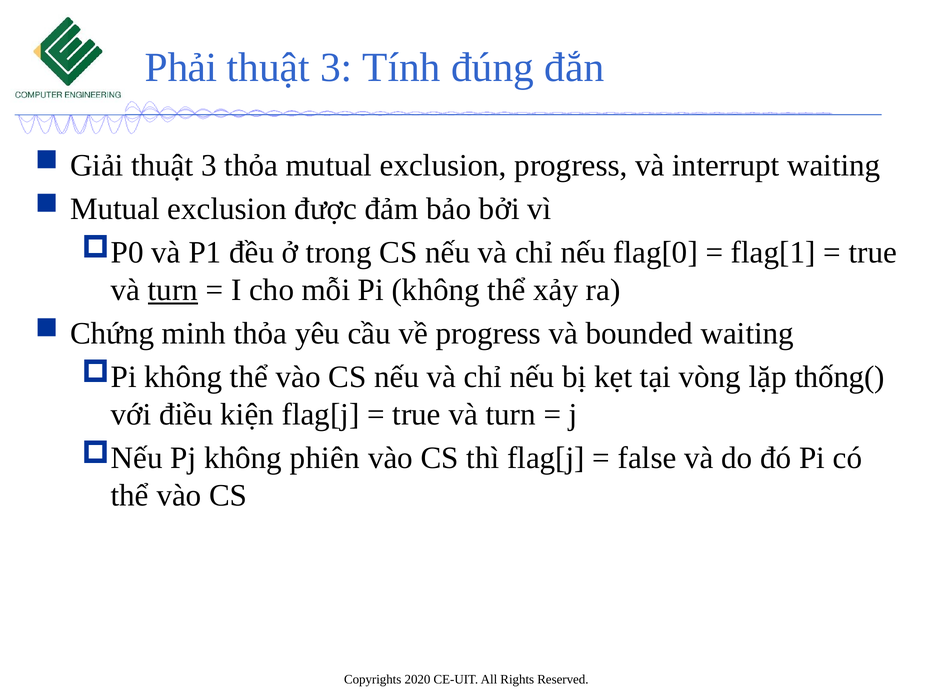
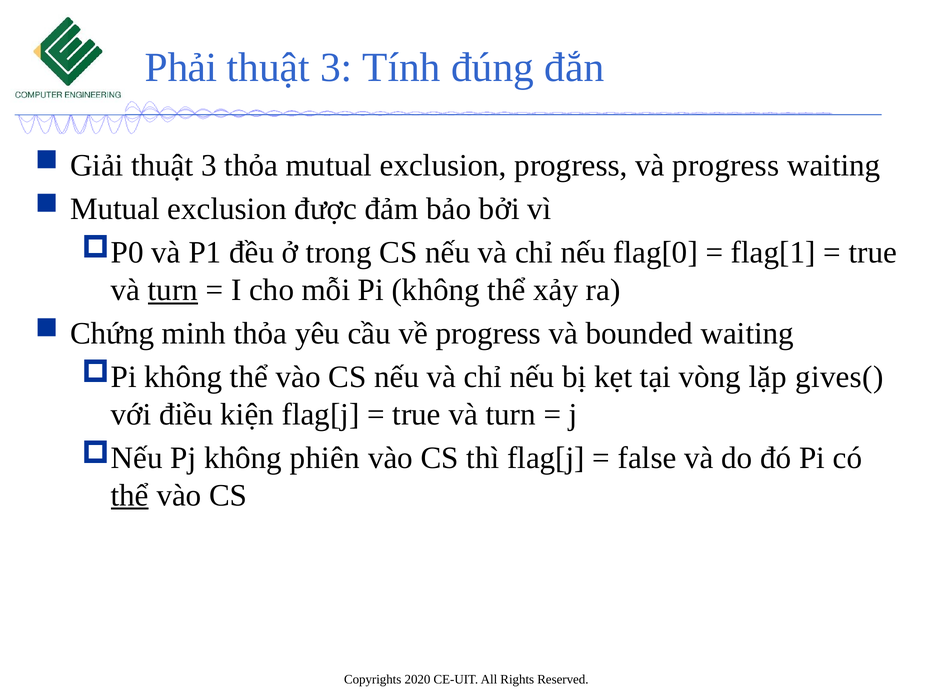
và interrupt: interrupt -> progress
thống(: thống( -> gives(
thể at (130, 495) underline: none -> present
